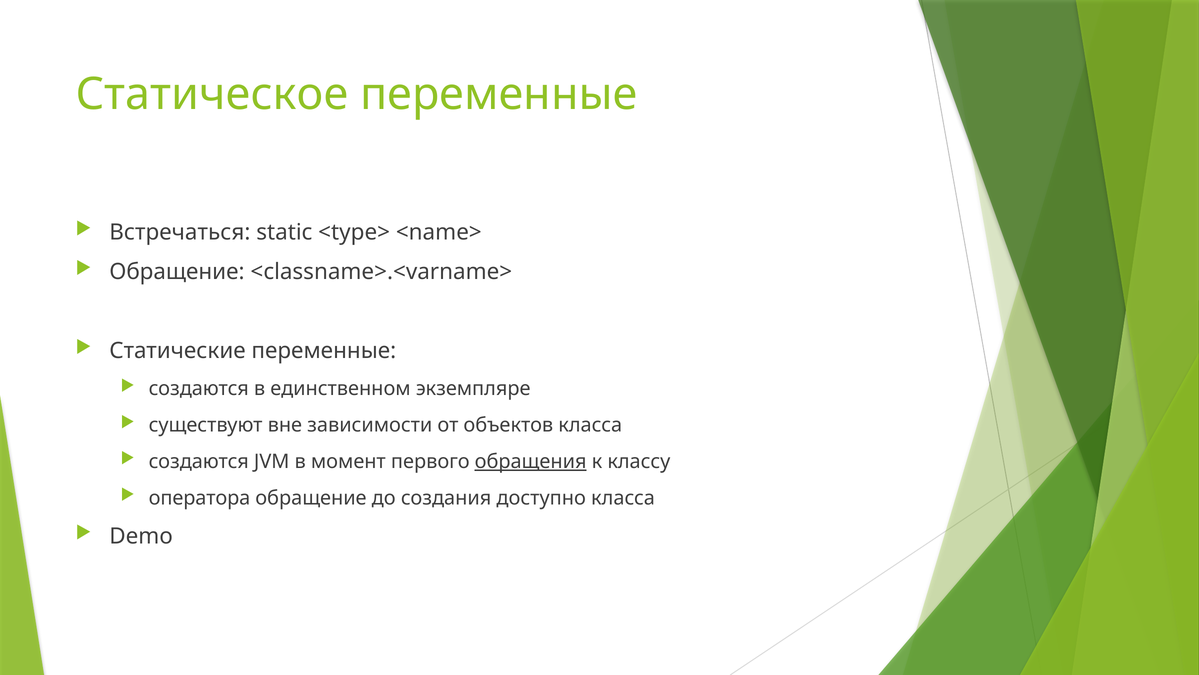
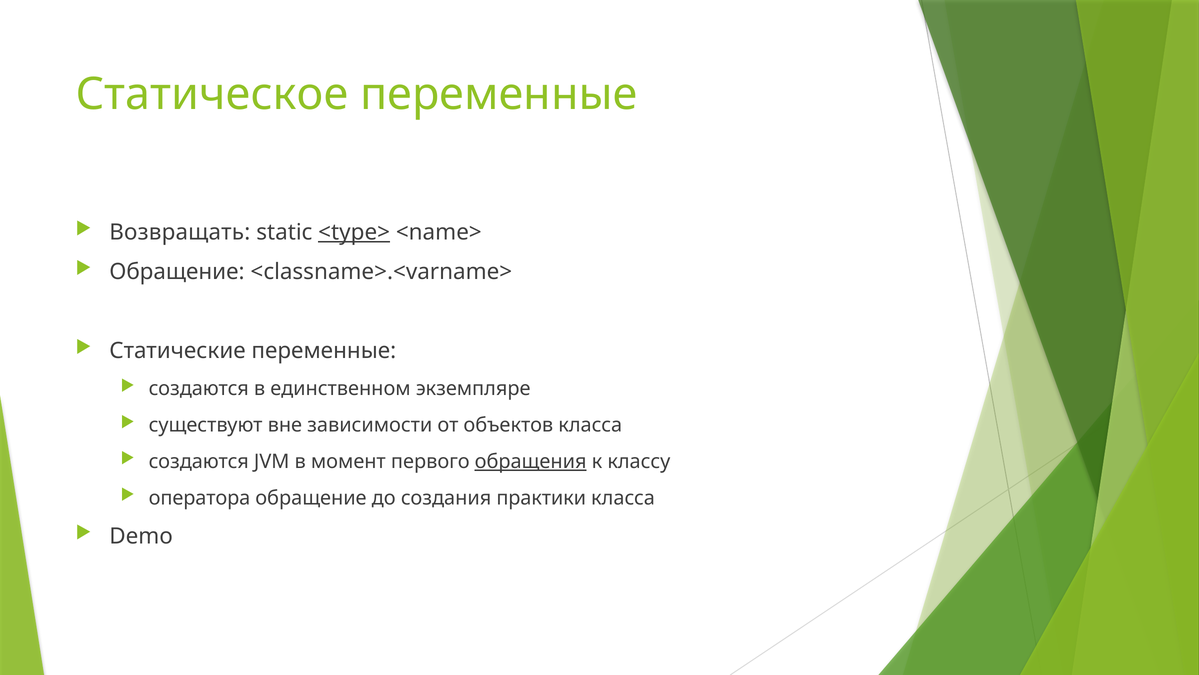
Встречаться: Встречаться -> Возвращать
<type> underline: none -> present
доступно: доступно -> практики
